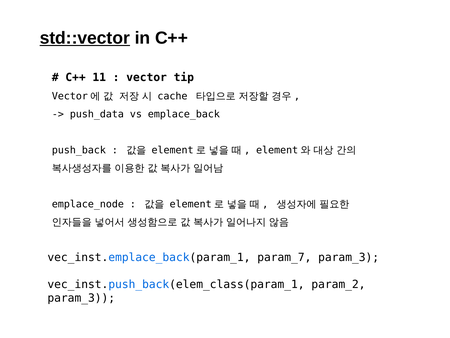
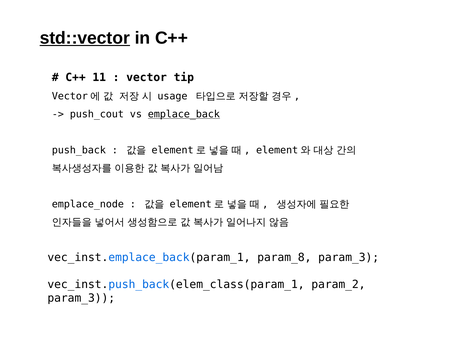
cache: cache -> usage
push_data: push_data -> push_cout
emplace_back underline: none -> present
param_7: param_7 -> param_8
